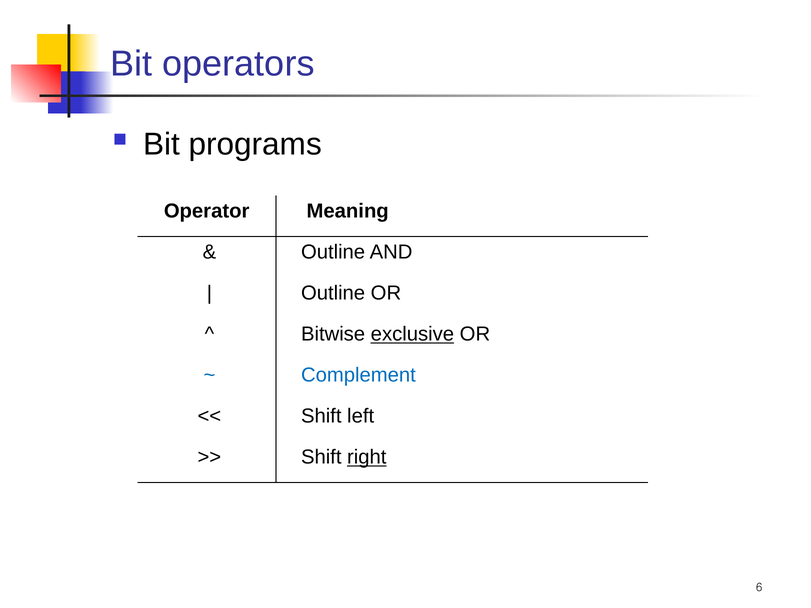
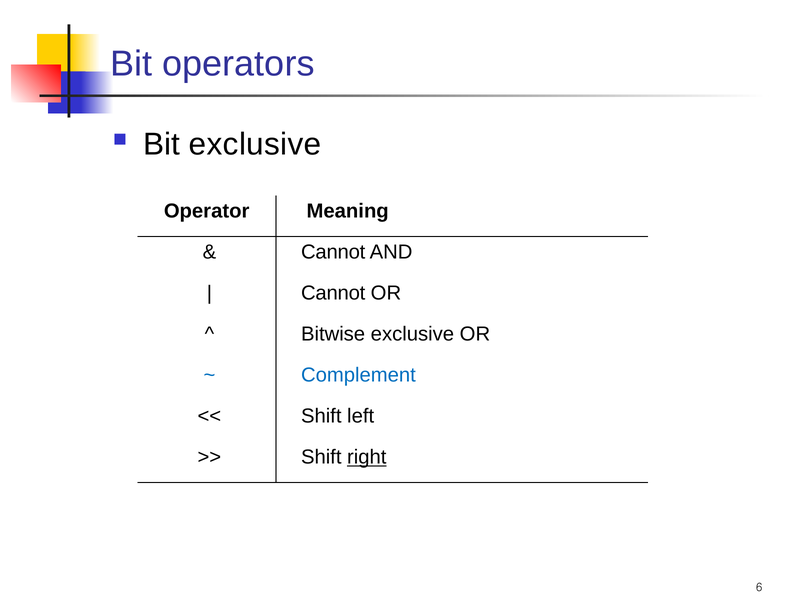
Bit programs: programs -> exclusive
Outline at (333, 252): Outline -> Cannot
Outline at (333, 293): Outline -> Cannot
exclusive at (412, 334) underline: present -> none
